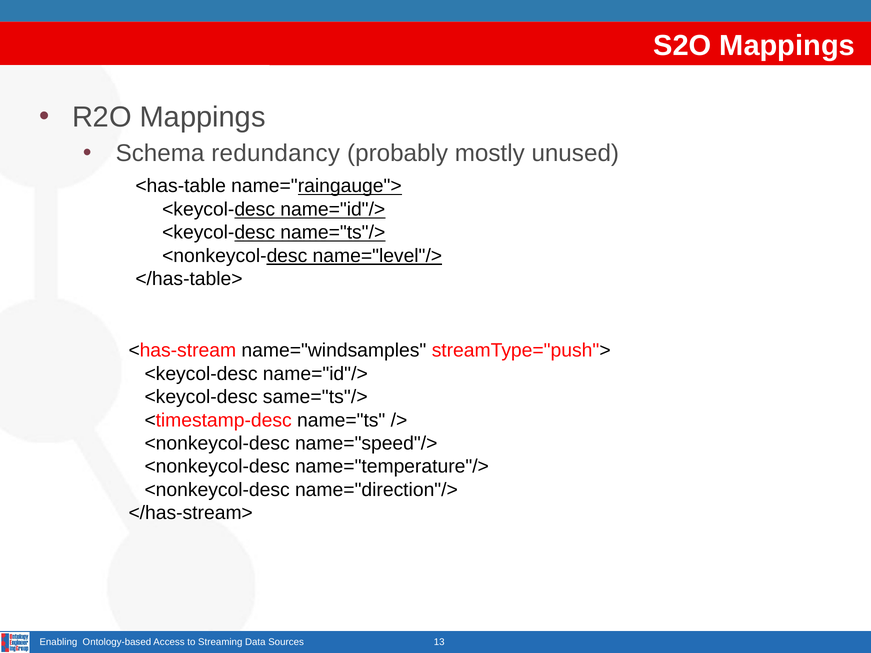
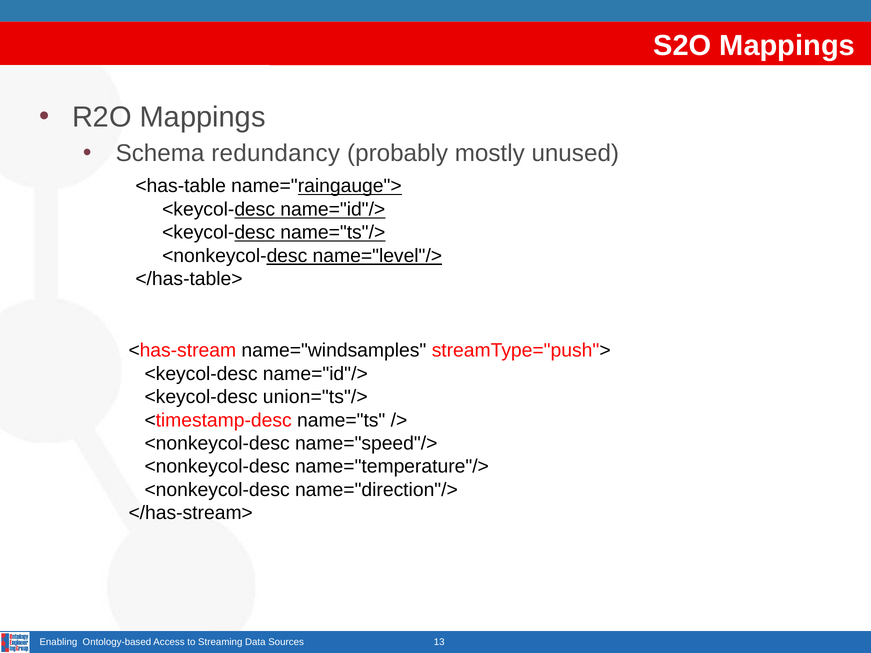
same="ts"/>: same="ts"/> -> union="ts"/>
